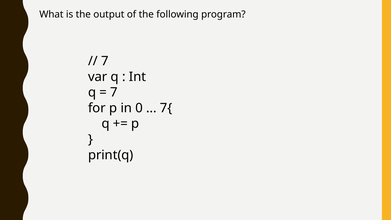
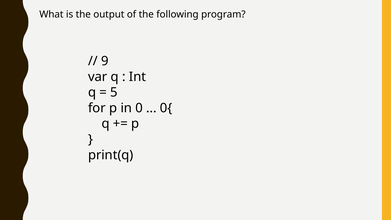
7 at (105, 61): 7 -> 9
7 at (114, 92): 7 -> 5
7{: 7{ -> 0{
